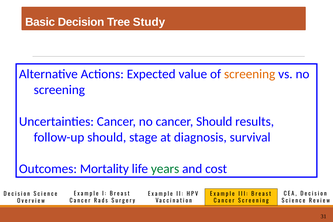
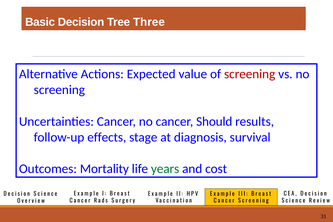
Study: Study -> Three
screening at (250, 74) colour: orange -> red
follow-up should: should -> effects
